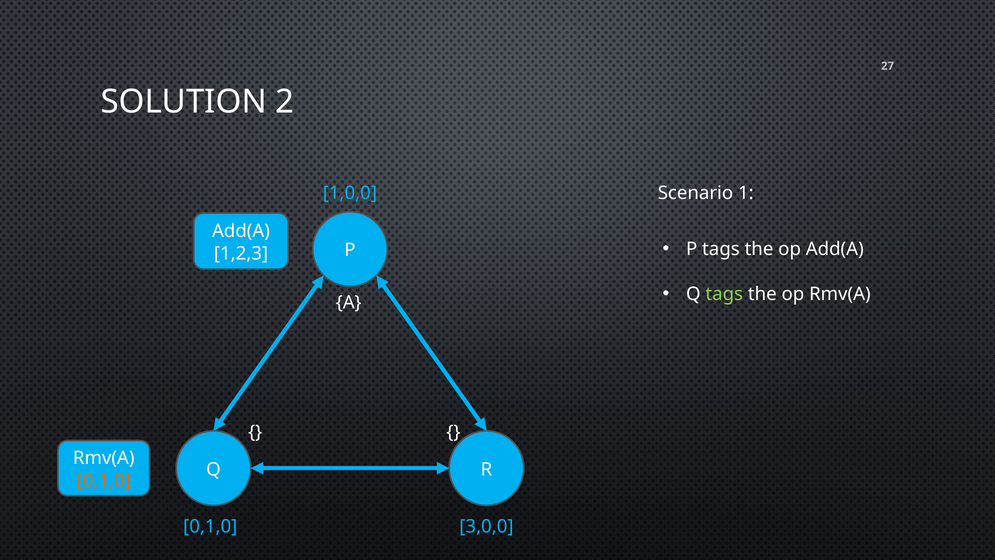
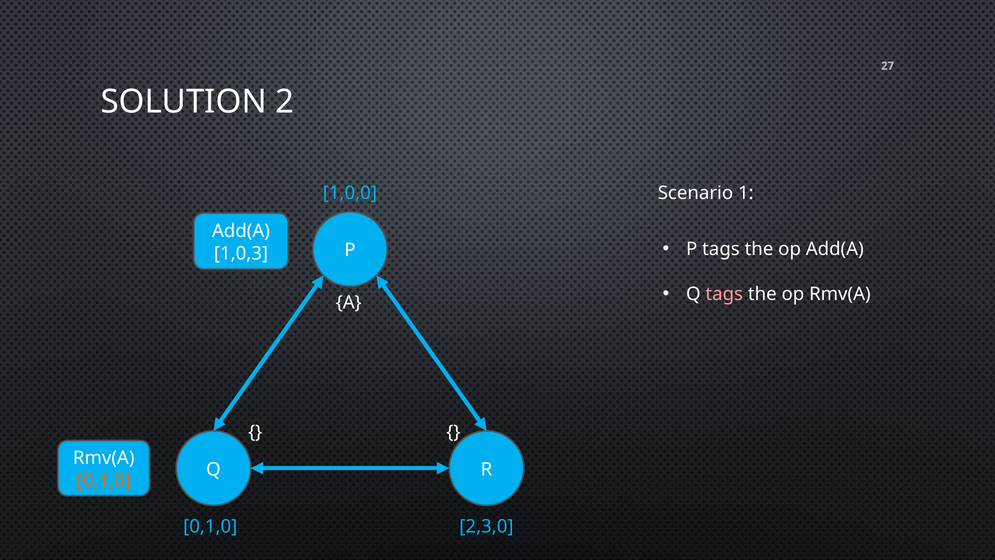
1,2,3: 1,2,3 -> 1,0,3
tags at (724, 294) colour: light green -> pink
3,0,0: 3,0,0 -> 2,3,0
